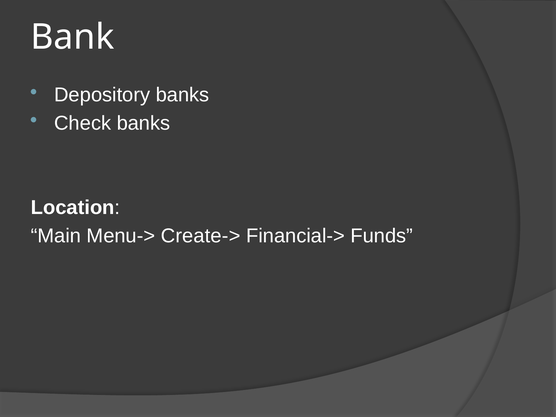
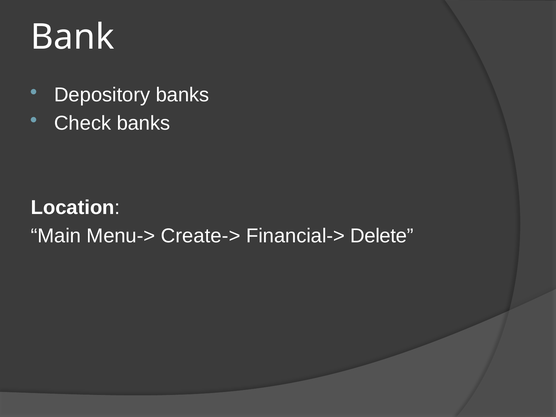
Funds: Funds -> Delete
